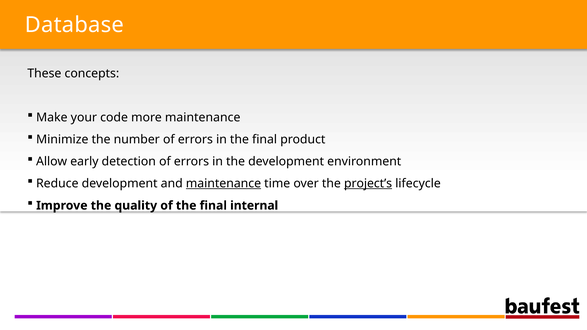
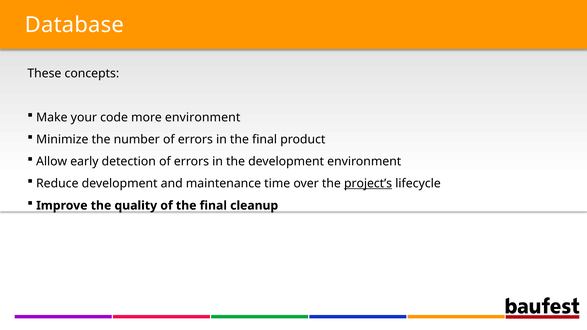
more maintenance: maintenance -> environment
maintenance at (223, 184) underline: present -> none
internal: internal -> cleanup
